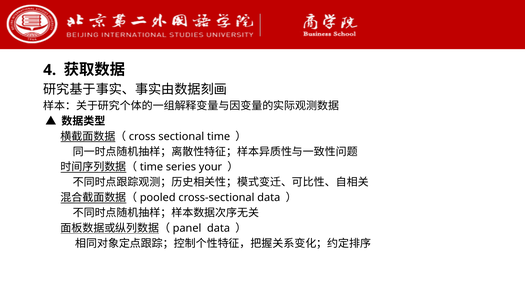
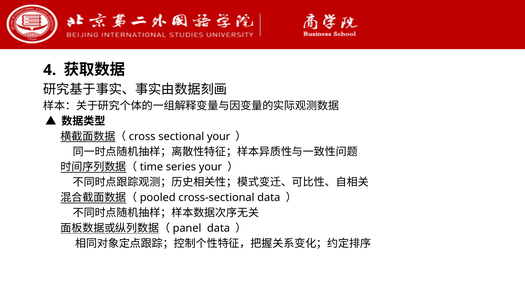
sectional time: time -> your
